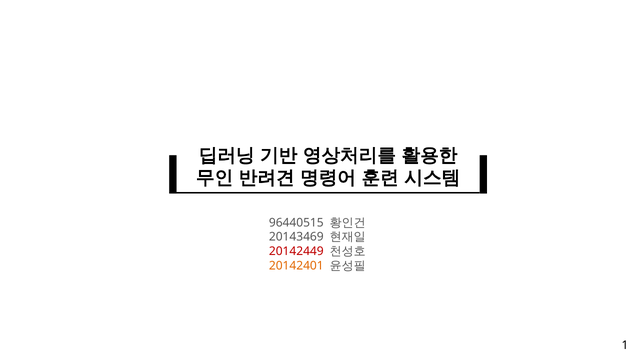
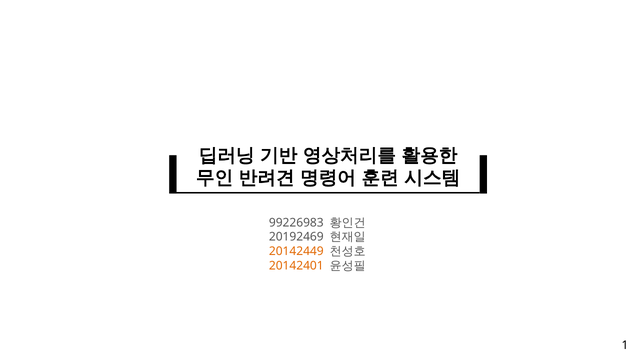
96440515: 96440515 -> 99226983
20143469: 20143469 -> 20192469
20142449 colour: red -> orange
